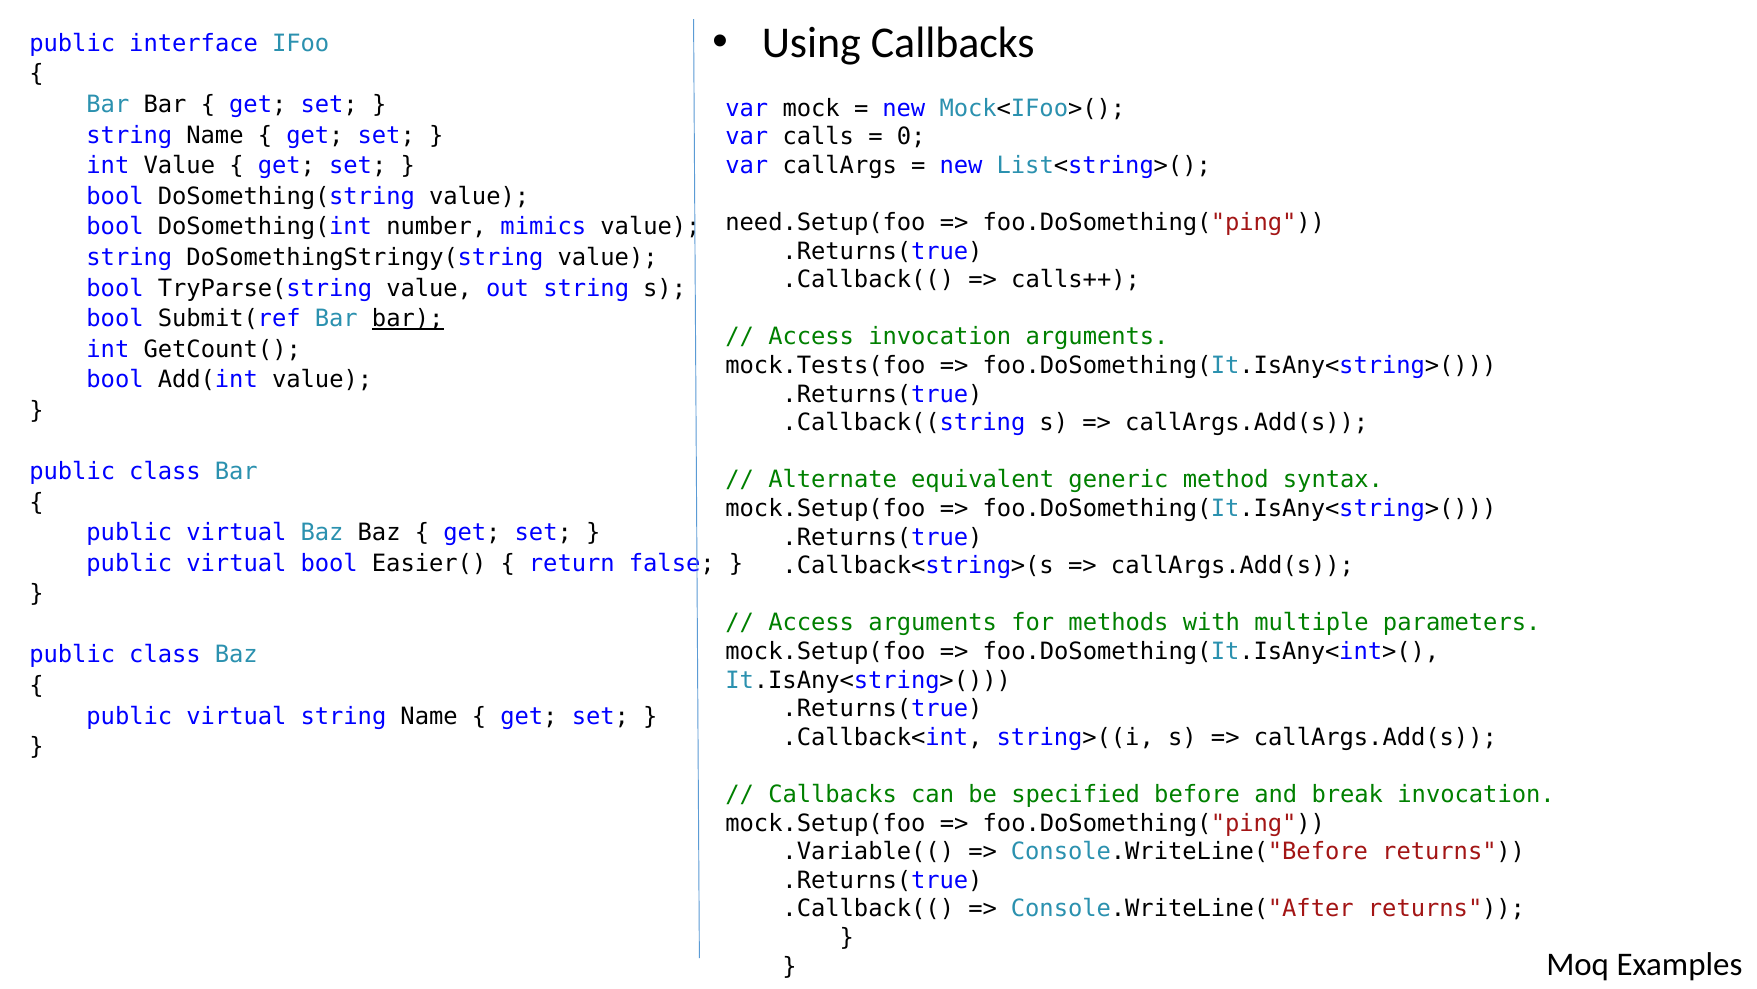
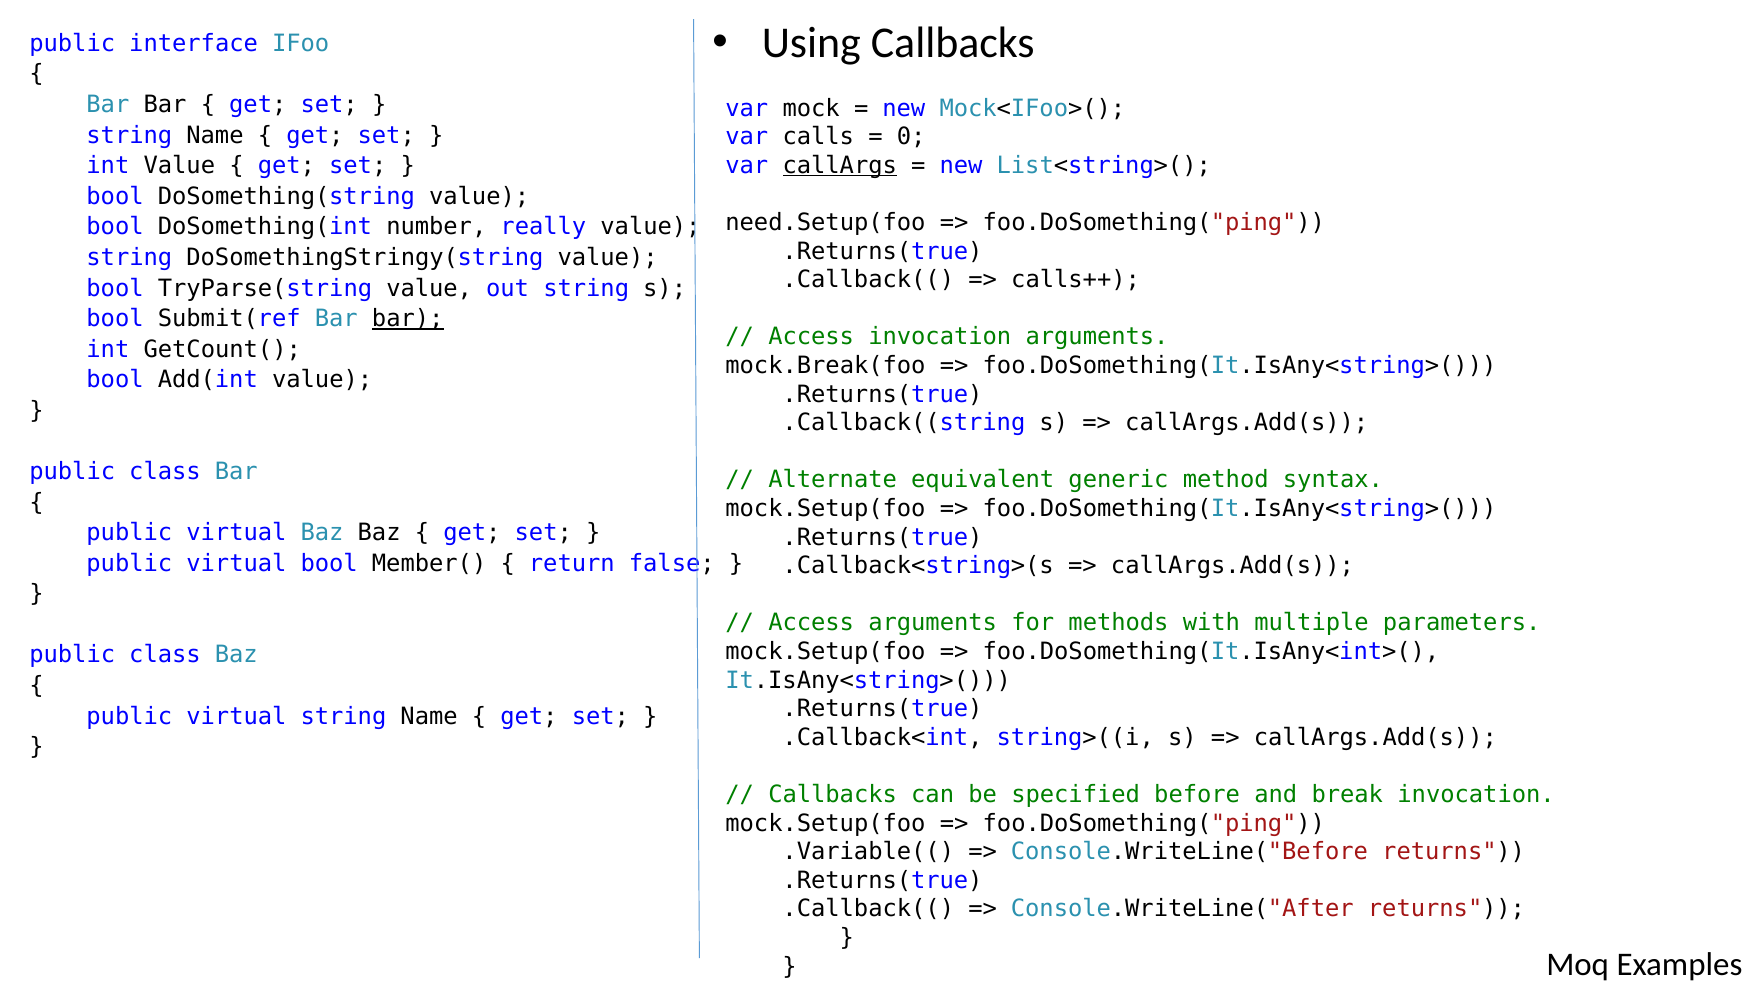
callArgs underline: none -> present
mimics: mimics -> really
mock.Tests(foo: mock.Tests(foo -> mock.Break(foo
Easier(: Easier( -> Member(
